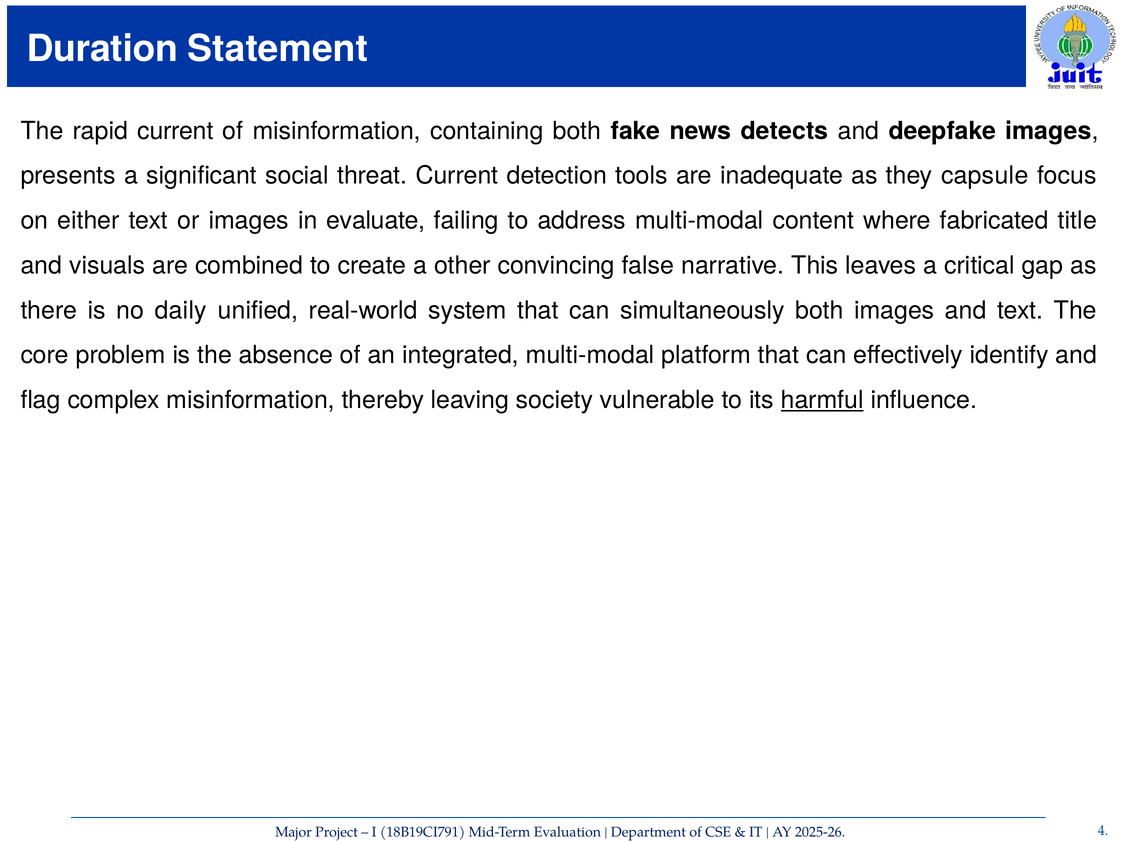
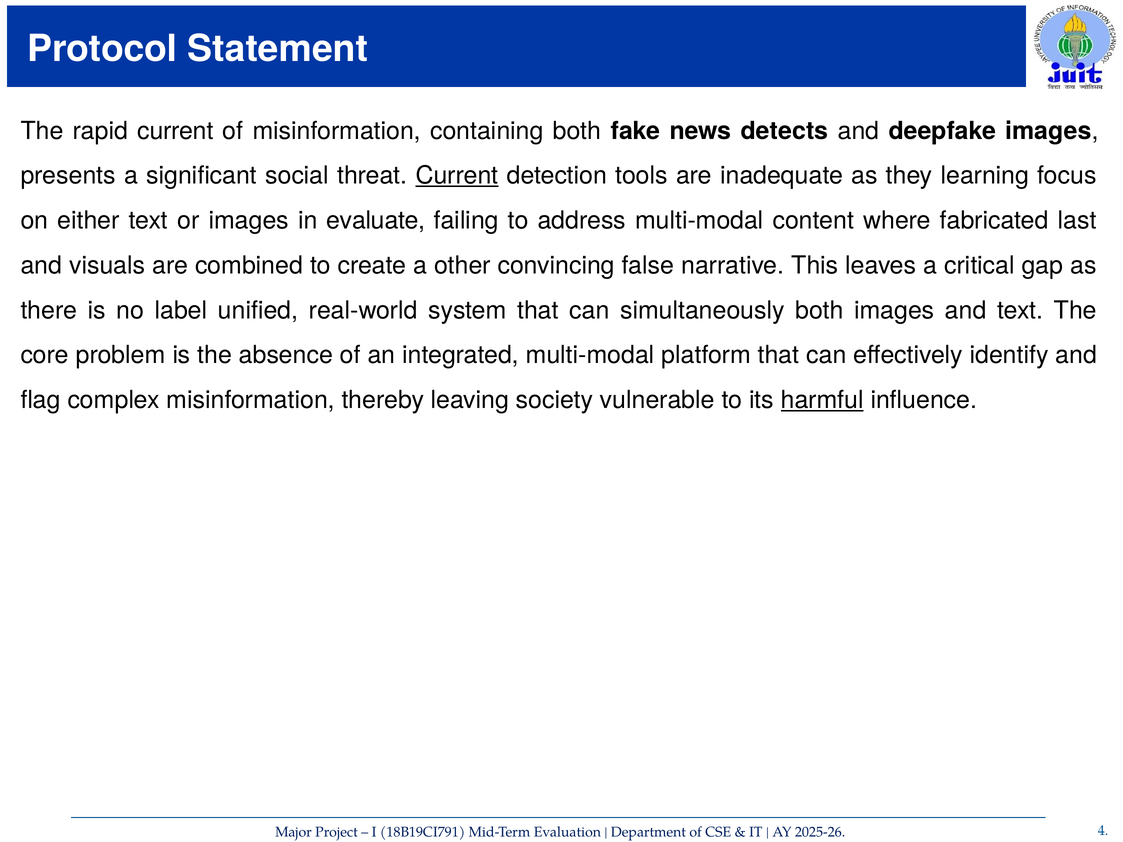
Duration: Duration -> Protocol
Current at (457, 176) underline: none -> present
capsule: capsule -> learning
title: title -> last
daily: daily -> label
